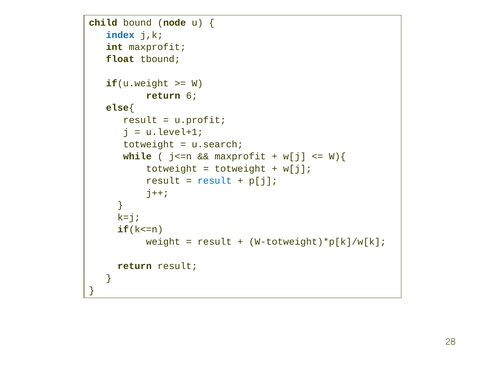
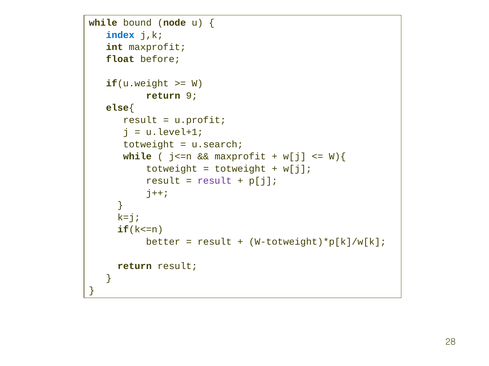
child at (103, 23): child -> while
tbound: tbound -> before
6: 6 -> 9
result at (215, 181) colour: blue -> purple
weight: weight -> better
